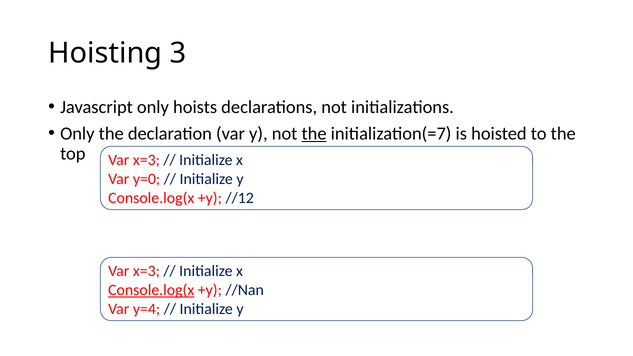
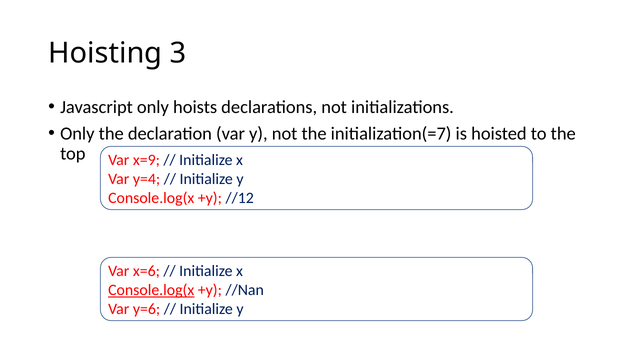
the at (314, 134) underline: present -> none
top Var x=3: x=3 -> x=9
y=0: y=0 -> y=4
x=3 at (146, 271): x=3 -> x=6
y=4: y=4 -> y=6
